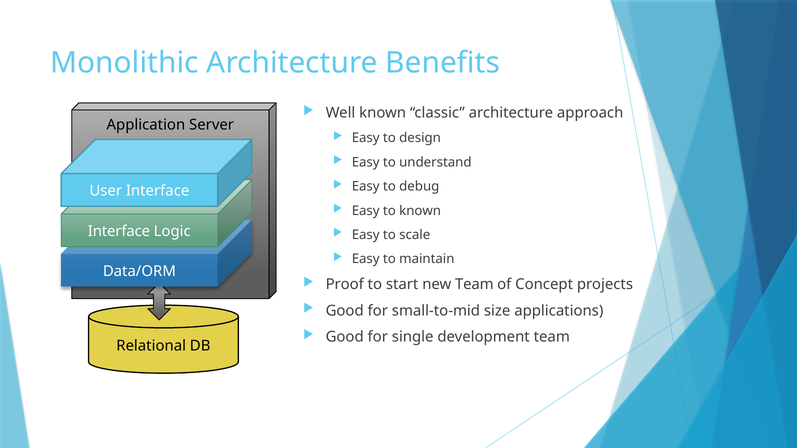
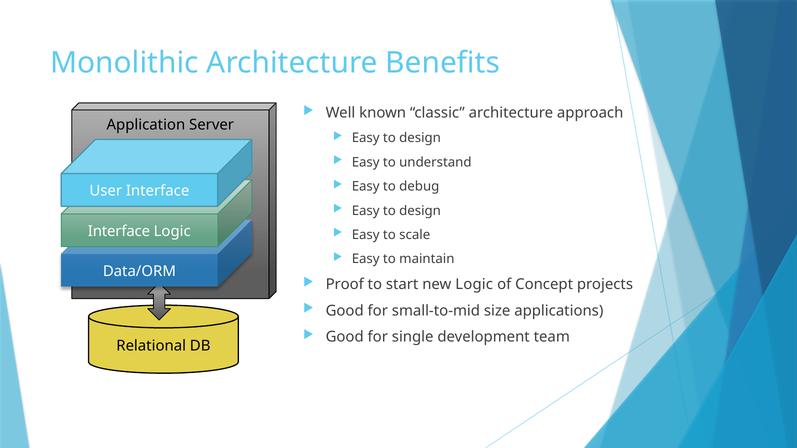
known at (420, 211): known -> design
new Team: Team -> Logic
